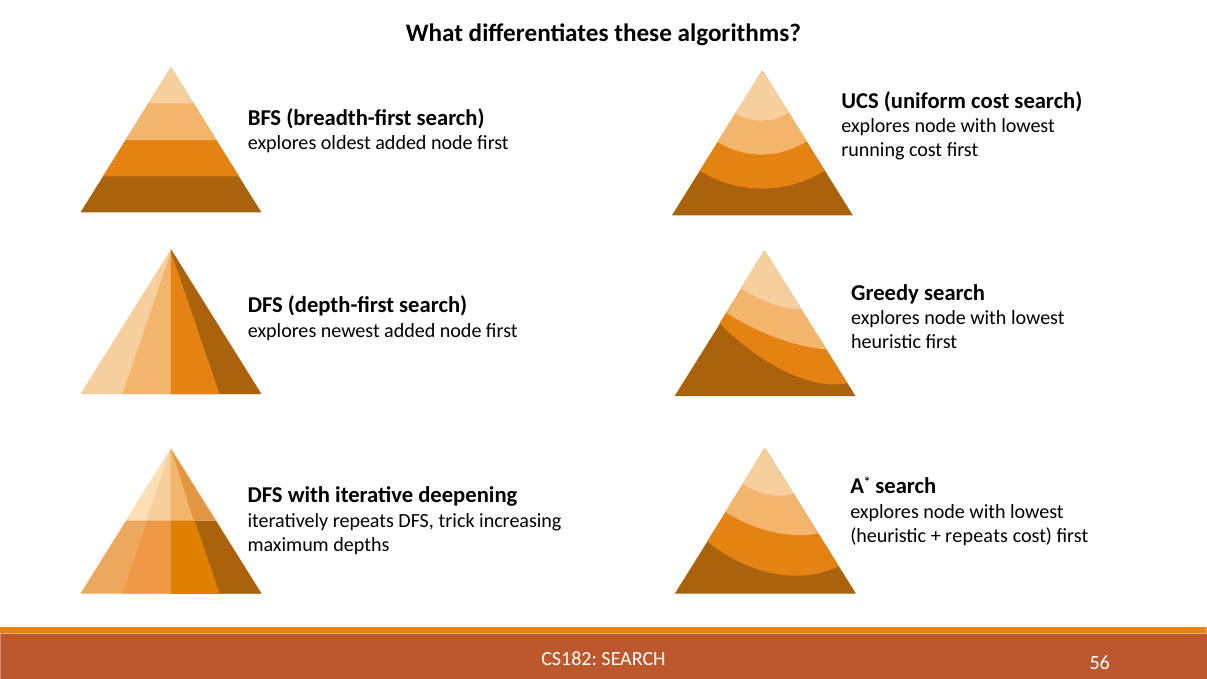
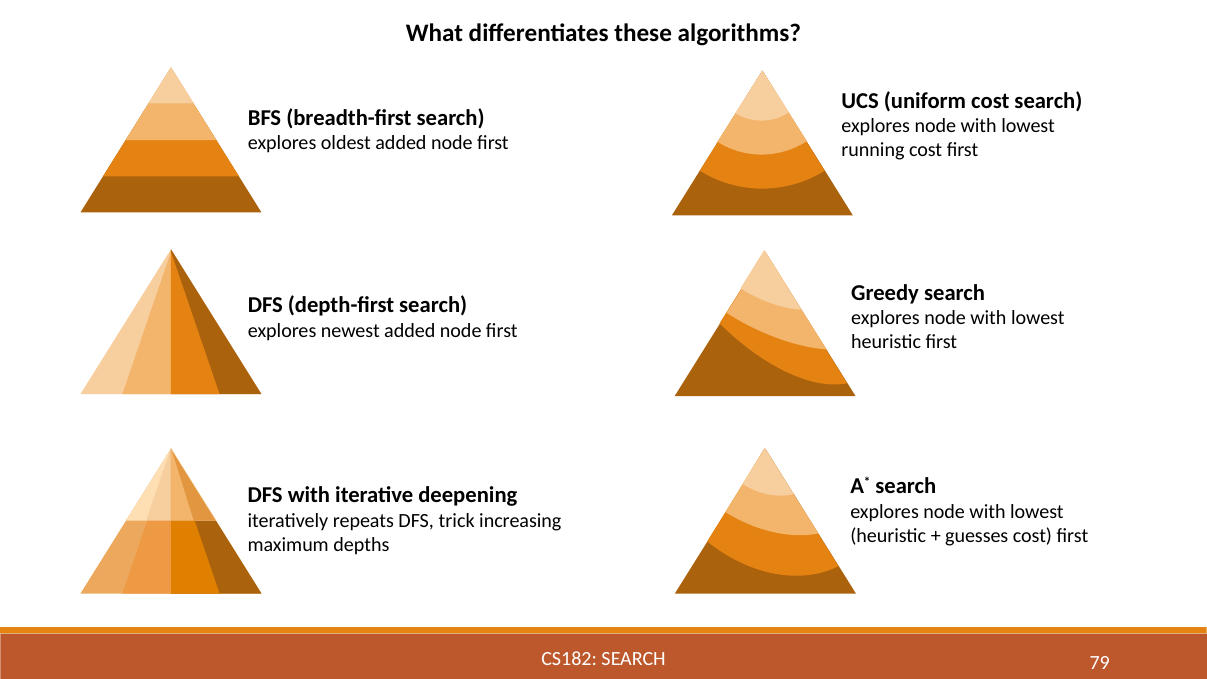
repeats at (977, 536): repeats -> guesses
56: 56 -> 79
